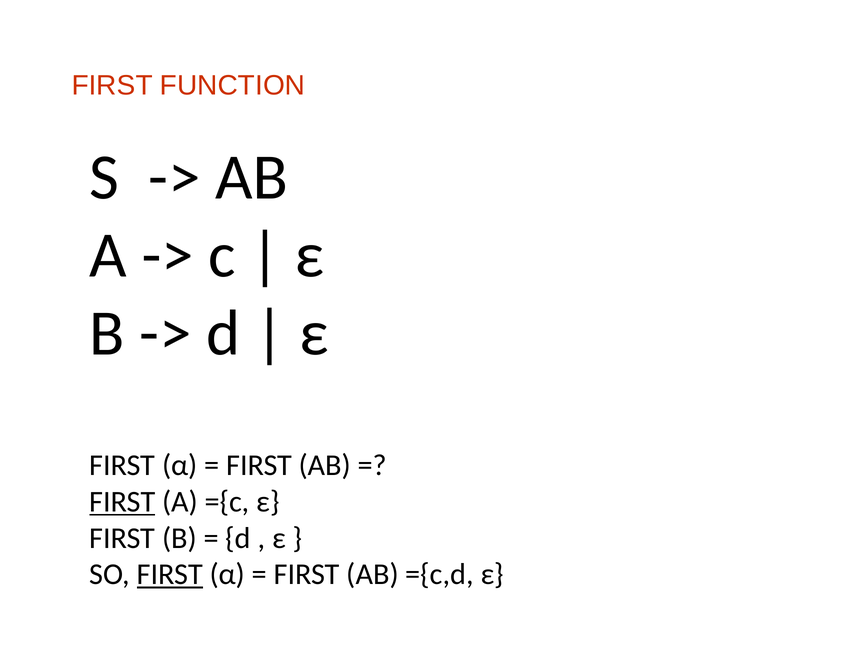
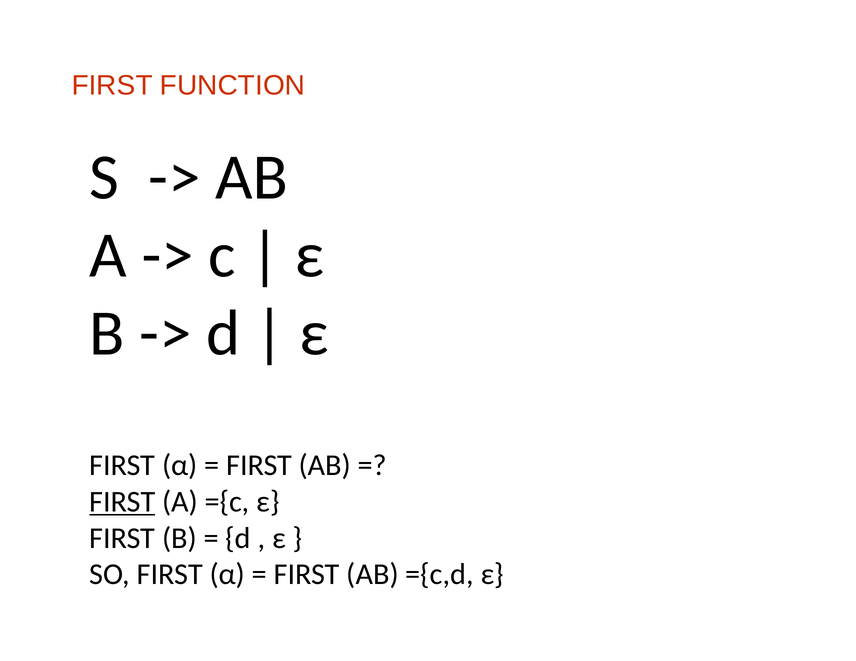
FIRST at (170, 575) underline: present -> none
